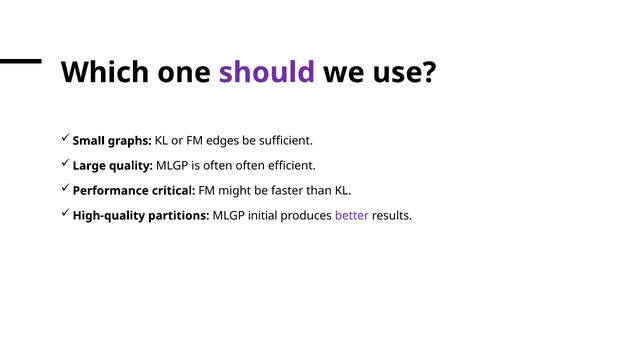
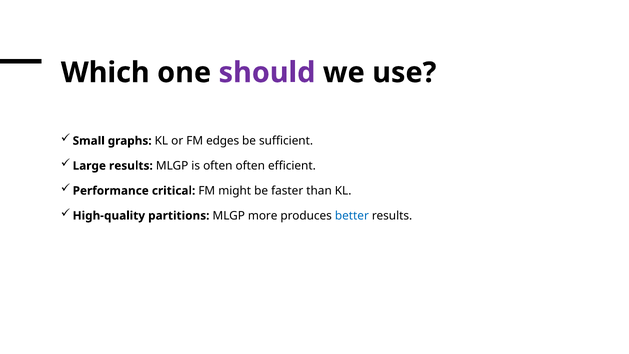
Large quality: quality -> results
initial: initial -> more
better colour: purple -> blue
